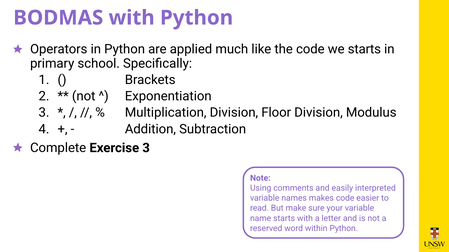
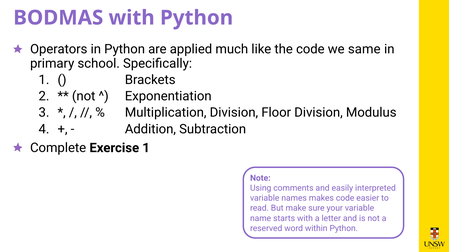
we starts: starts -> same
Exercise 3: 3 -> 1
